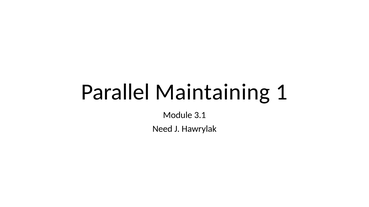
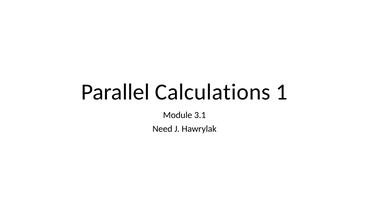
Maintaining: Maintaining -> Calculations
